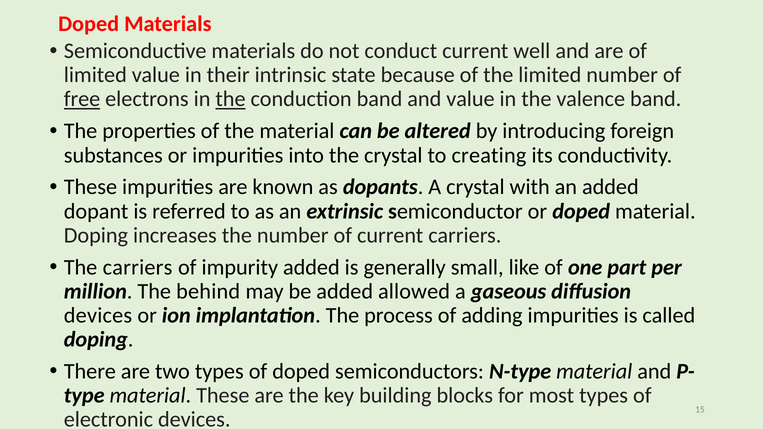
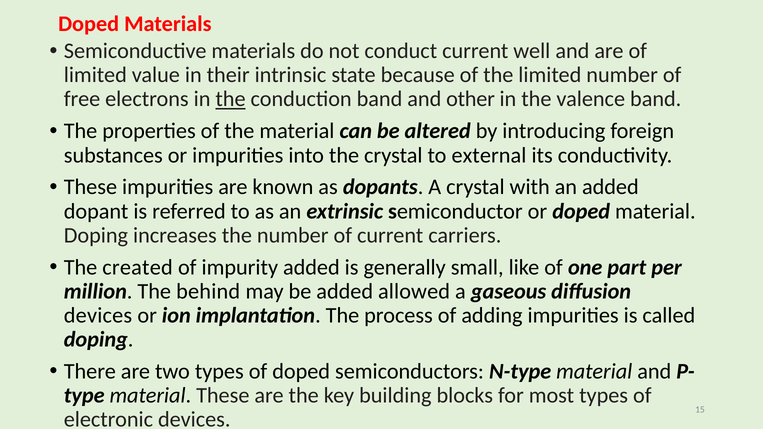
free underline: present -> none
and value: value -> other
creating: creating -> external
The carriers: carriers -> created
